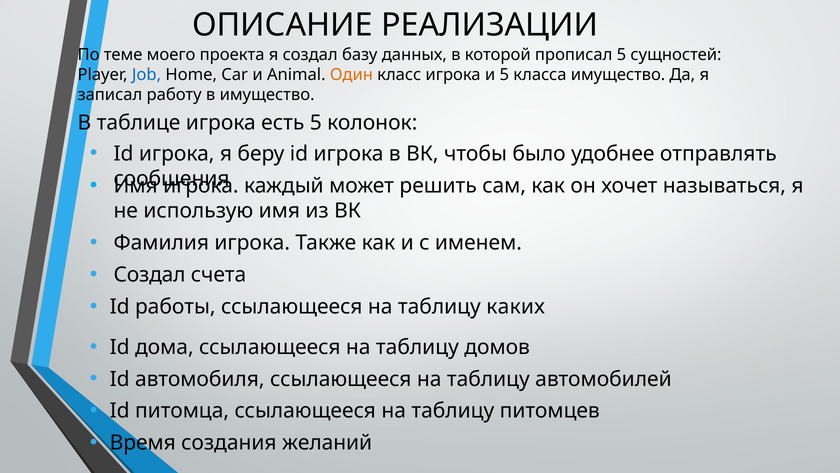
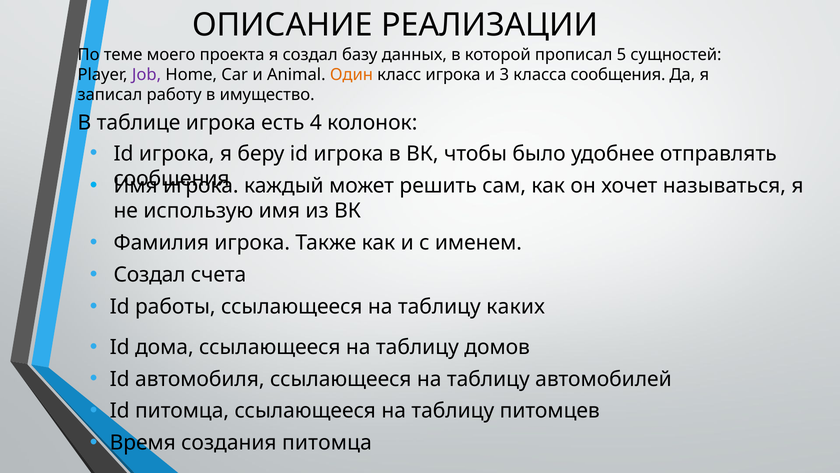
Job colour: blue -> purple
и 5: 5 -> 3
класса имущество: имущество -> сообщения
есть 5: 5 -> 4
создания желаний: желаний -> питомца
